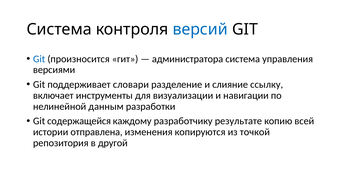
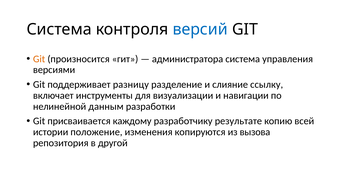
Git at (39, 59) colour: blue -> orange
словари: словари -> разницу
содержащейся: содержащейся -> присваивается
отправлена: отправлена -> положение
точкой: точкой -> вызова
